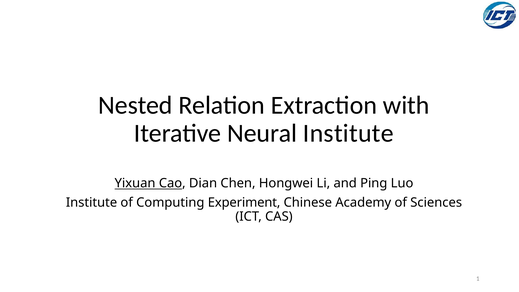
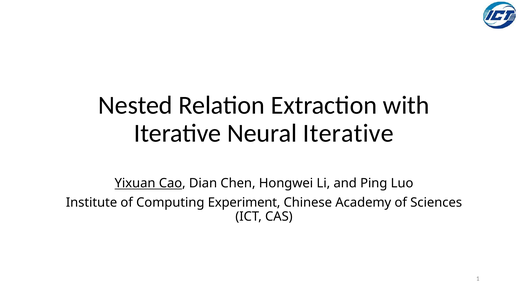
Neural Institute: Institute -> Iterative
